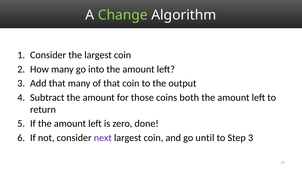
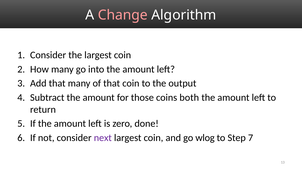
Change colour: light green -> pink
until: until -> wlog
Step 3: 3 -> 7
